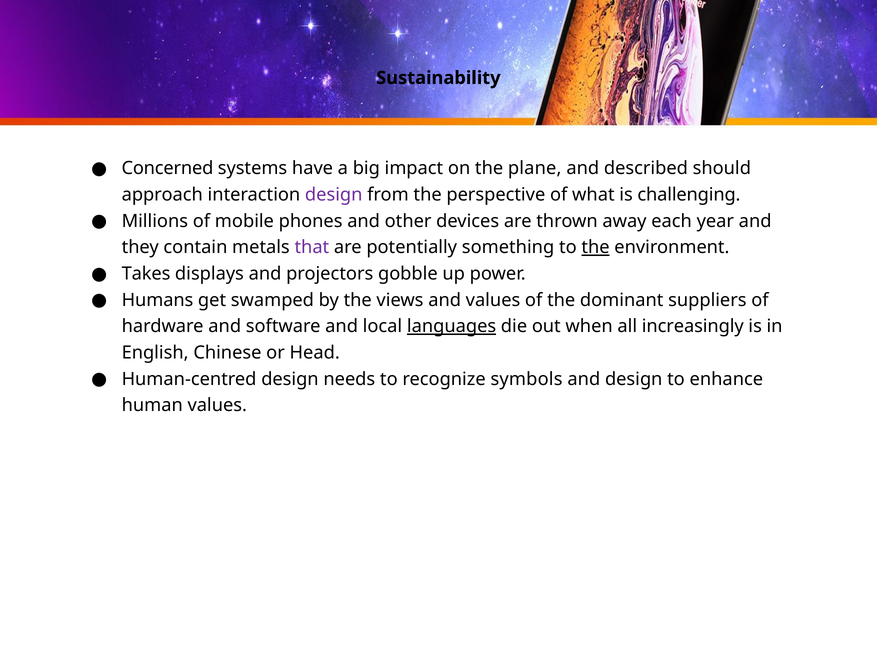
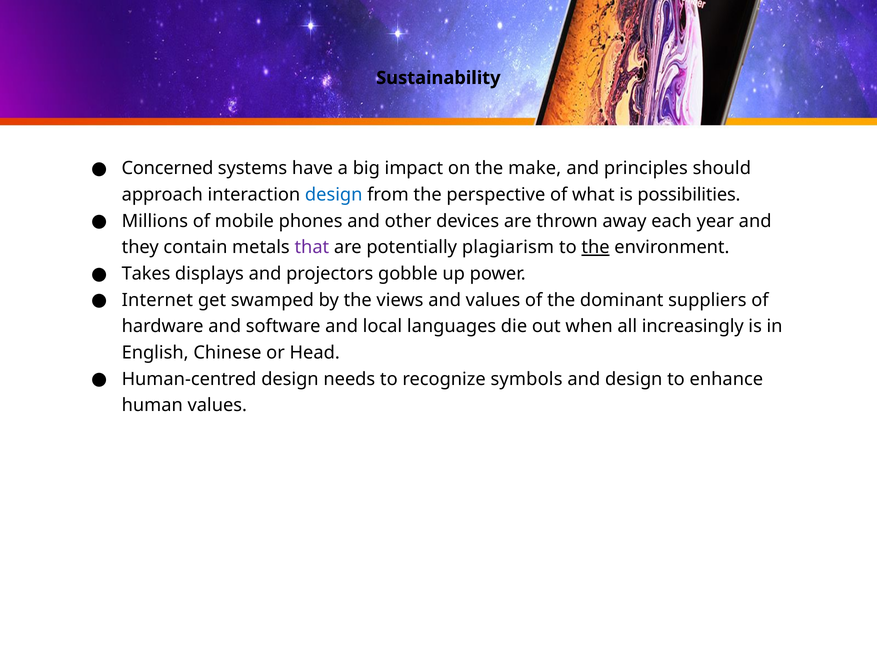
plane: plane -> make
described: described -> principles
design at (334, 195) colour: purple -> blue
challenging: challenging -> possibilities
something: something -> plagiarism
Humans: Humans -> Internet
languages underline: present -> none
